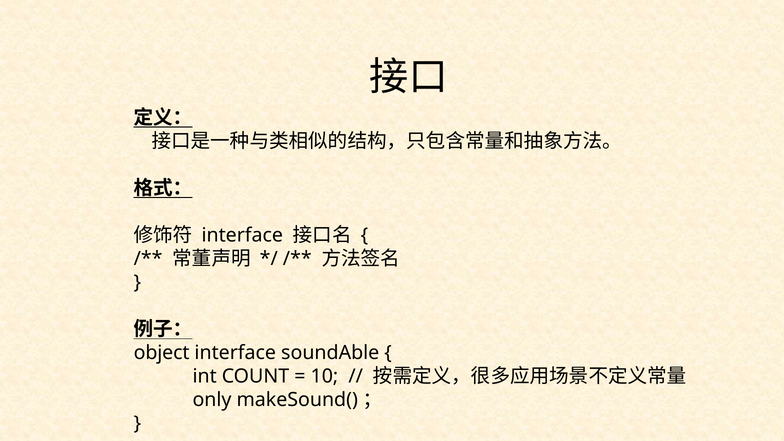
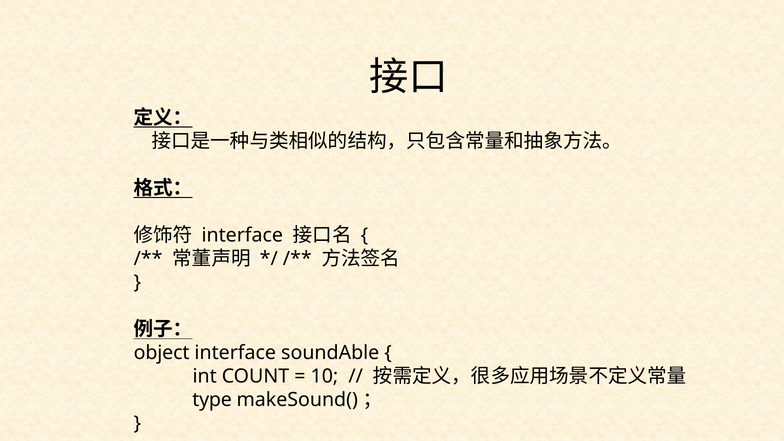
only: only -> type
